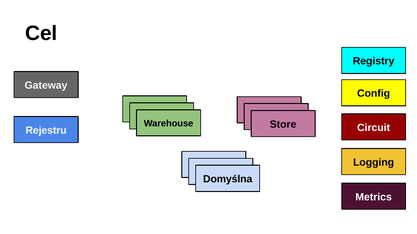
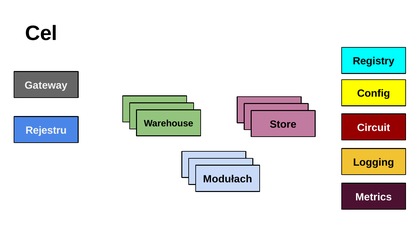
Domyślna: Domyślna -> Modułach
